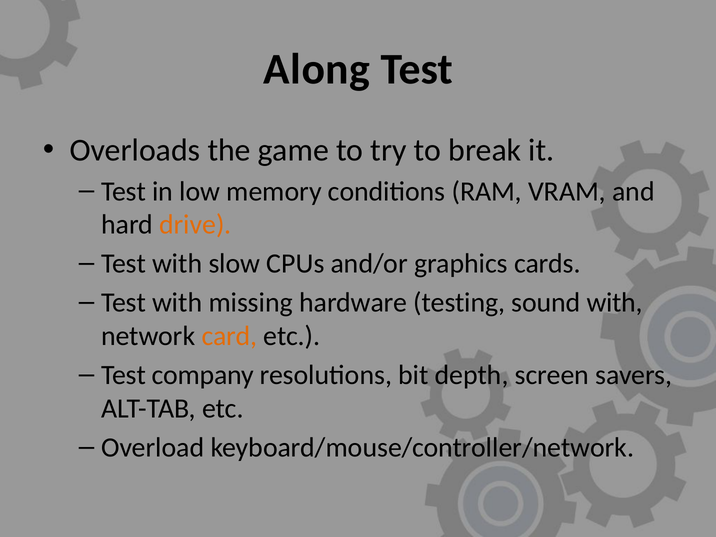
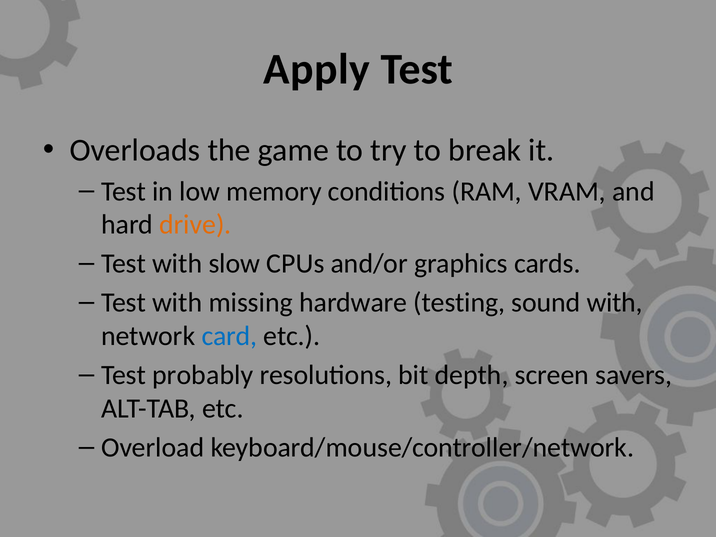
Along: Along -> Apply
card colour: orange -> blue
company: company -> probably
